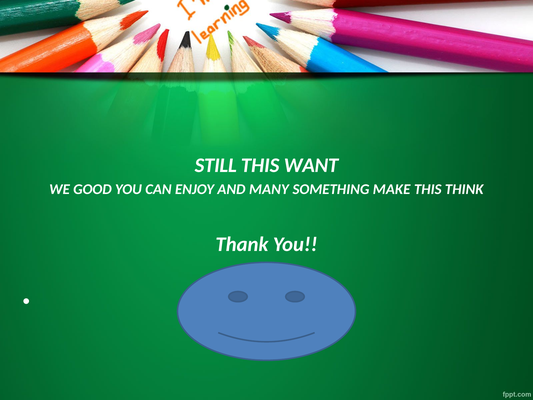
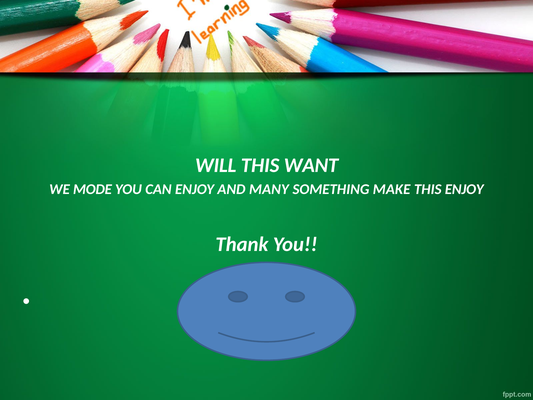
STILL: STILL -> WILL
GOOD: GOOD -> MODE
THIS THINK: THINK -> ENJOY
